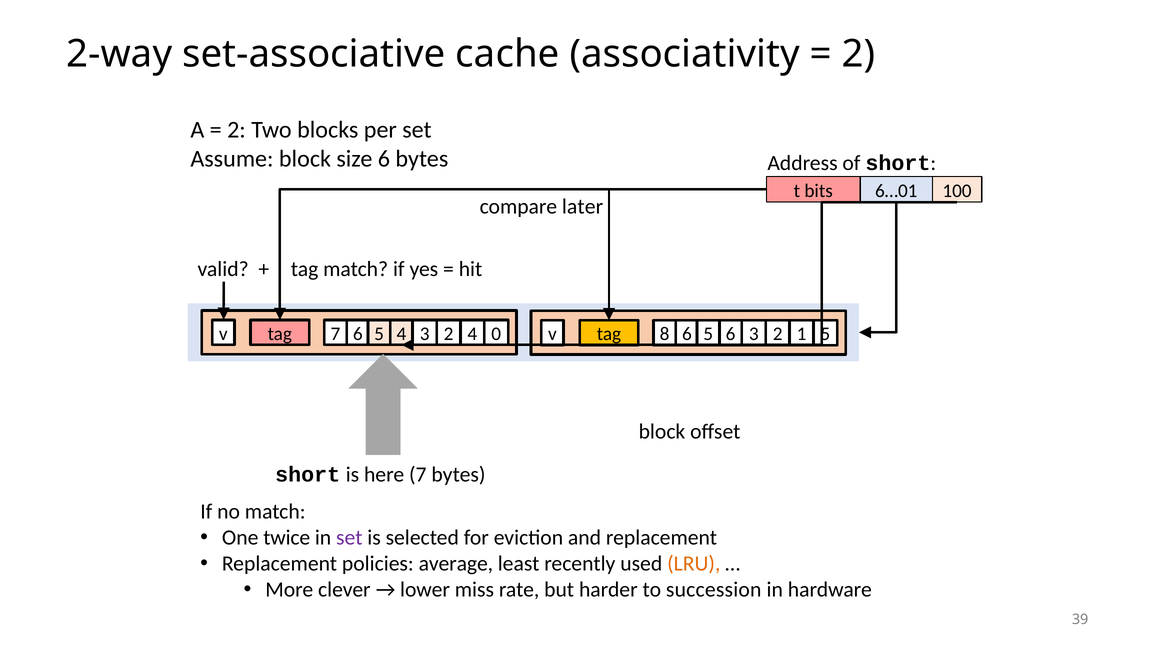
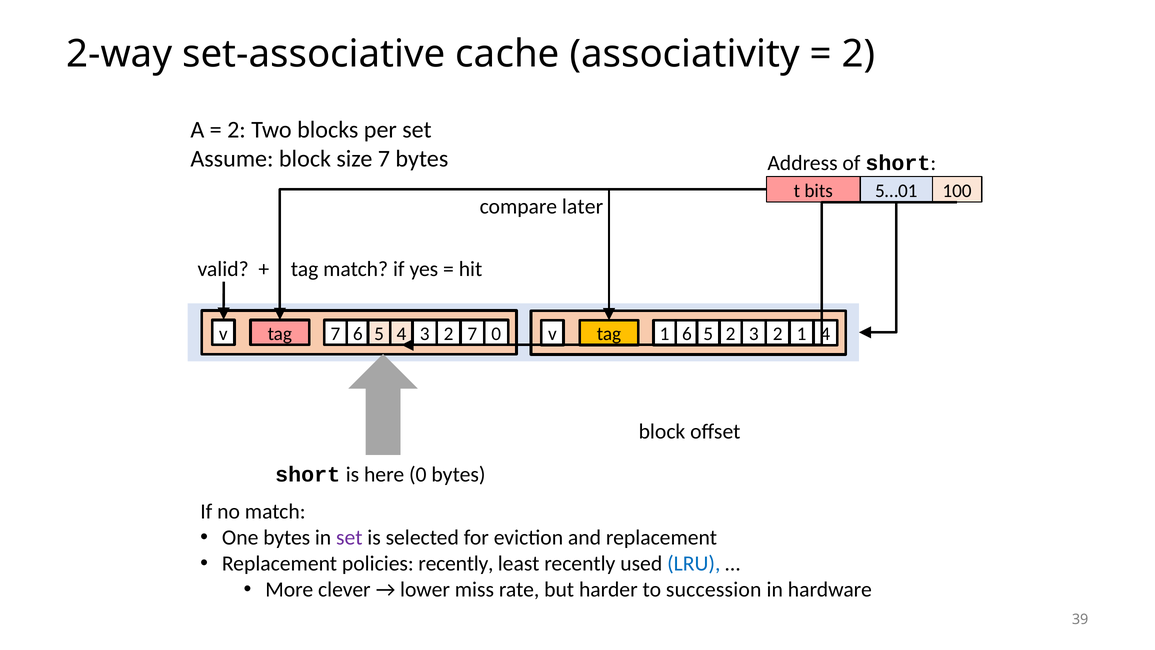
size 6: 6 -> 7
6…01: 6…01 -> 5…01
4 at (472, 334): 4 -> 7
3 8: 8 -> 1
5 5: 5 -> 4
v 6: 6 -> 2
here 7: 7 -> 0
One twice: twice -> bytes
policies average: average -> recently
LRU colour: orange -> blue
